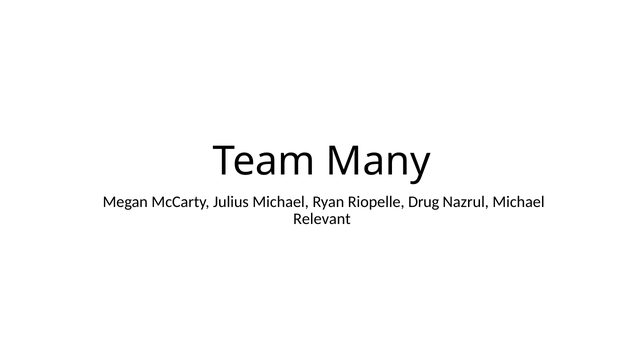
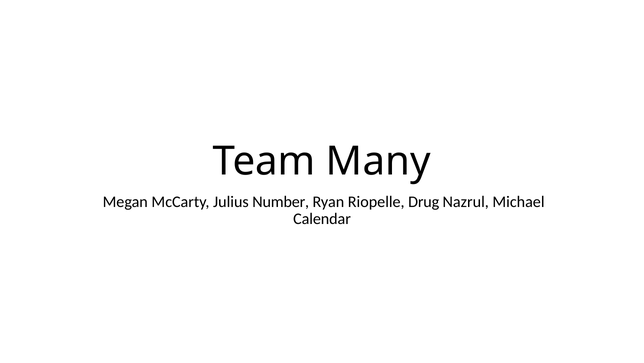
Julius Michael: Michael -> Number
Relevant: Relevant -> Calendar
